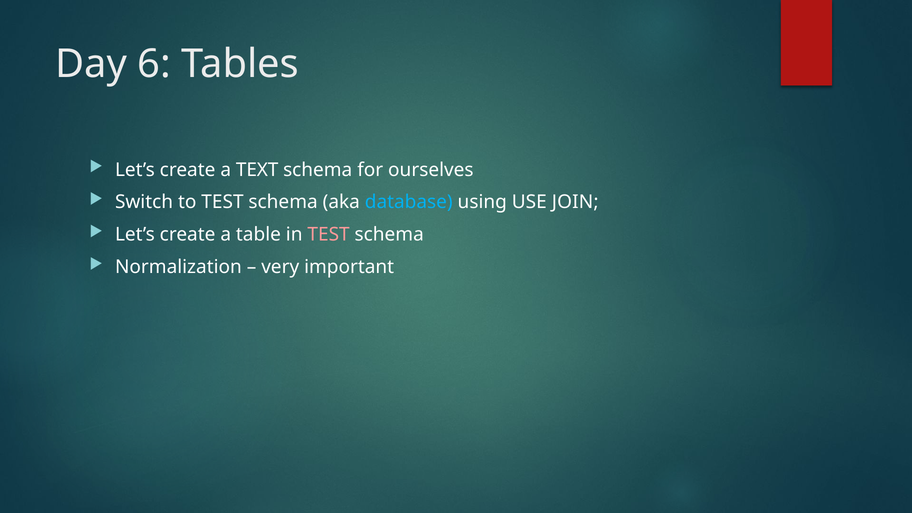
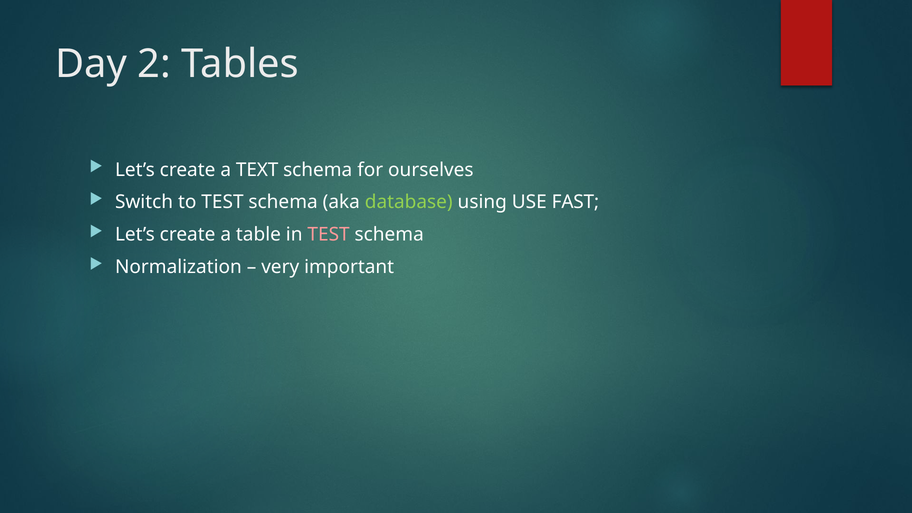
6: 6 -> 2
database colour: light blue -> light green
JOIN: JOIN -> FAST
